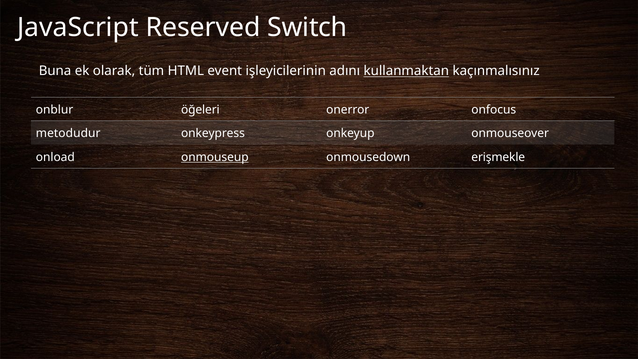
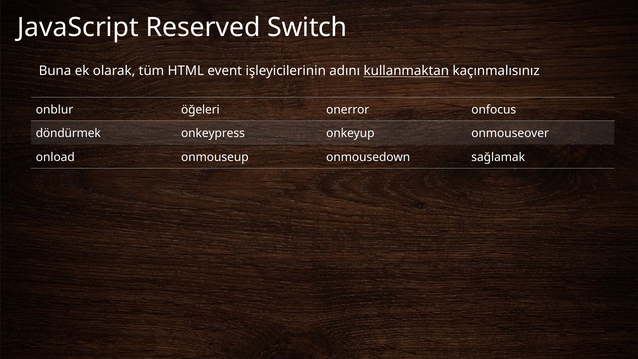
metodudur: metodudur -> döndürmek
onmouseup underline: present -> none
erişmekle: erişmekle -> sağlamak
